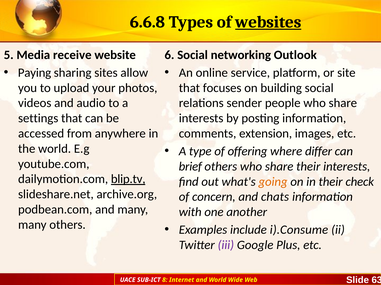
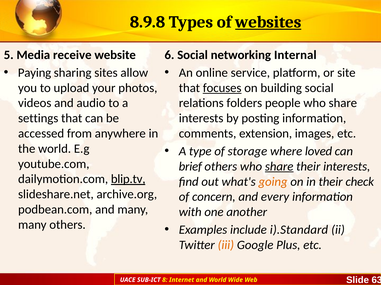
6.6.8: 6.6.8 -> 8.9.8
Outlook: Outlook -> Internal
focuses underline: none -> present
sender: sender -> folders
offering: offering -> storage
differ: differ -> loved
share at (279, 167) underline: none -> present
chats: chats -> every
i).Consume: i).Consume -> i).Standard
iii colour: purple -> orange
